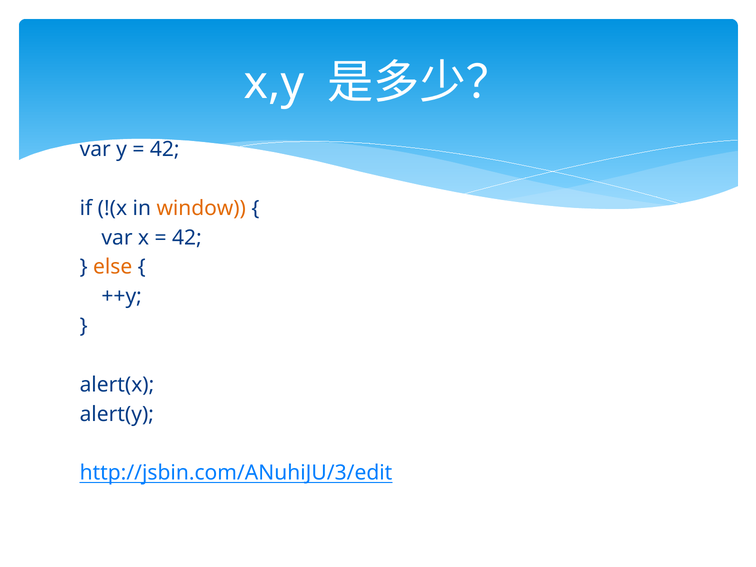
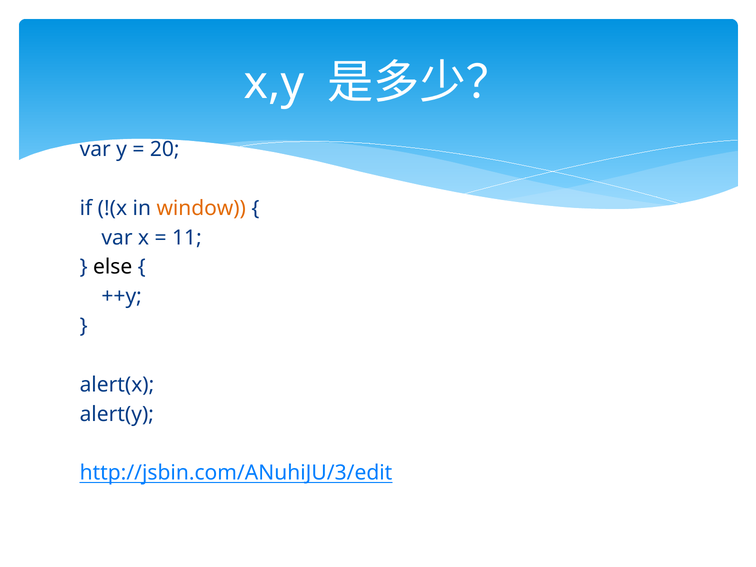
42 at (165, 149): 42 -> 20
42 at (187, 238): 42 -> 11
else colour: orange -> black
